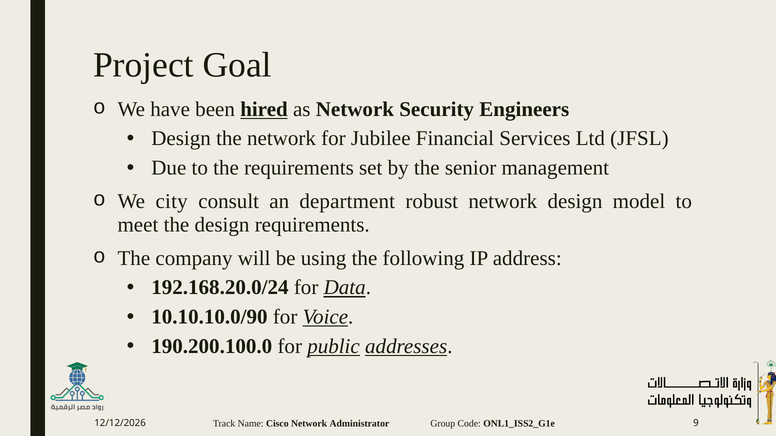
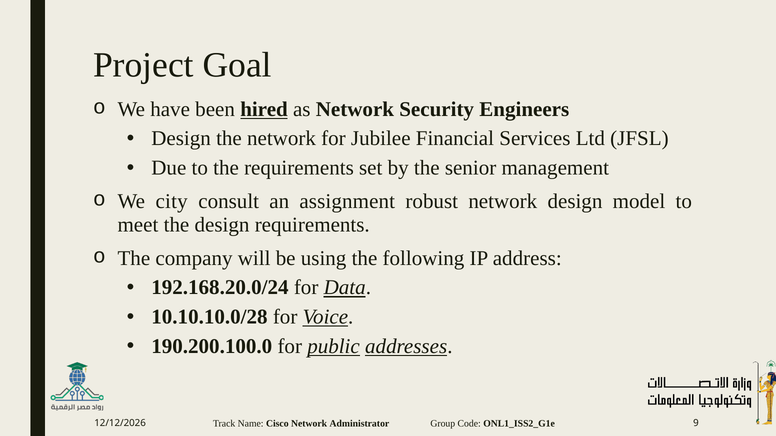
department: department -> assignment
10.10.10.0/90: 10.10.10.0/90 -> 10.10.10.0/28
